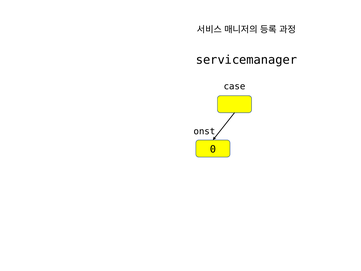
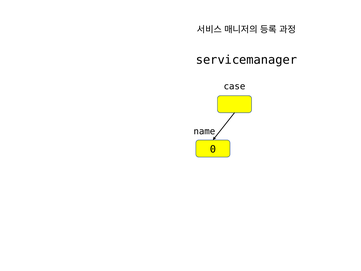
onst: onst -> name
